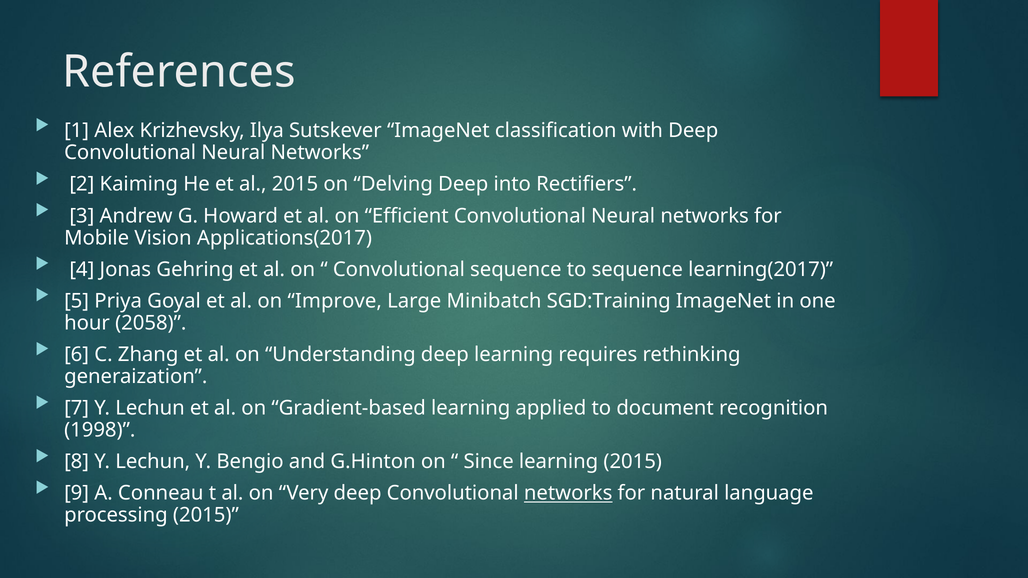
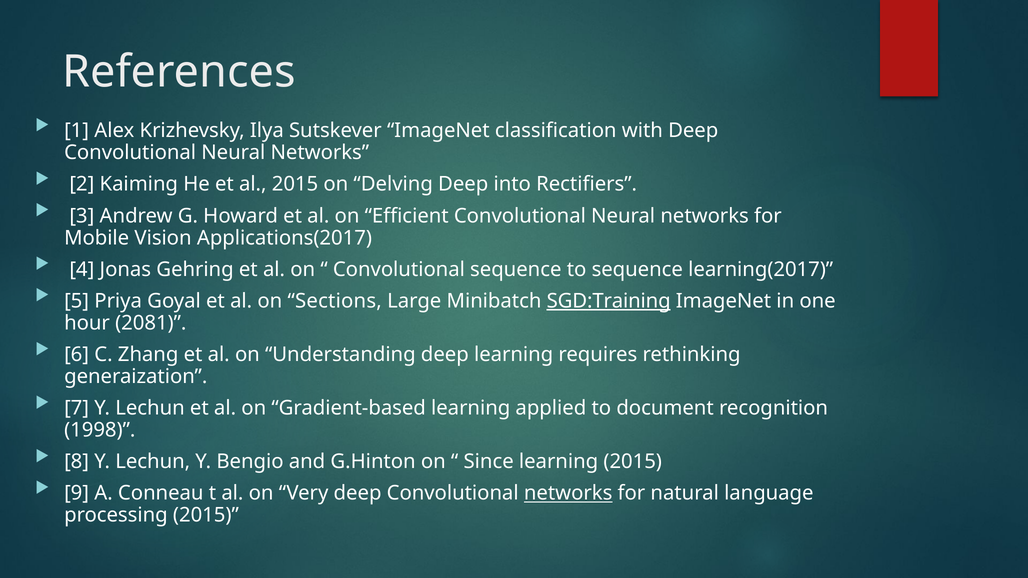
Improve: Improve -> Sections
SGD:Training underline: none -> present
2058: 2058 -> 2081
